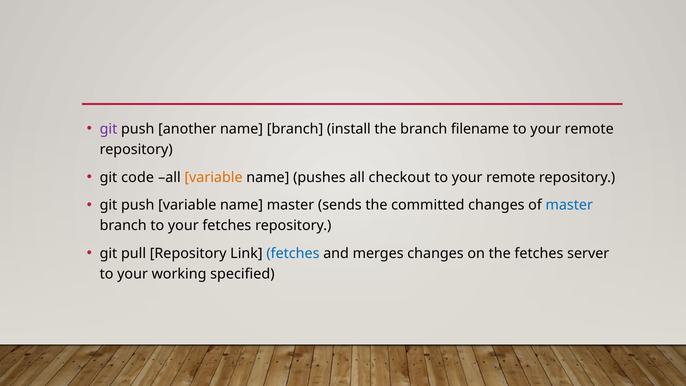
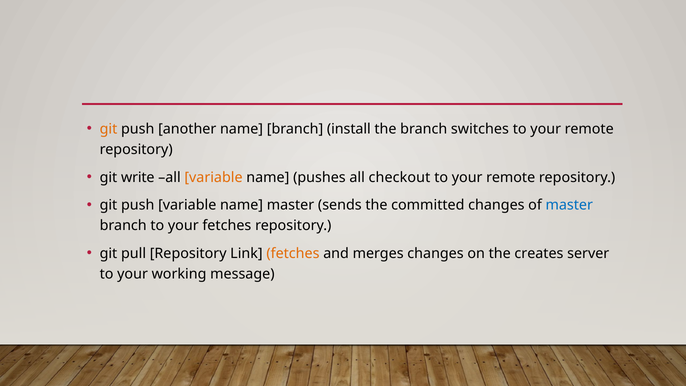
git at (108, 129) colour: purple -> orange
filename: filename -> switches
code: code -> write
fetches at (293, 253) colour: blue -> orange
the fetches: fetches -> creates
specified: specified -> message
